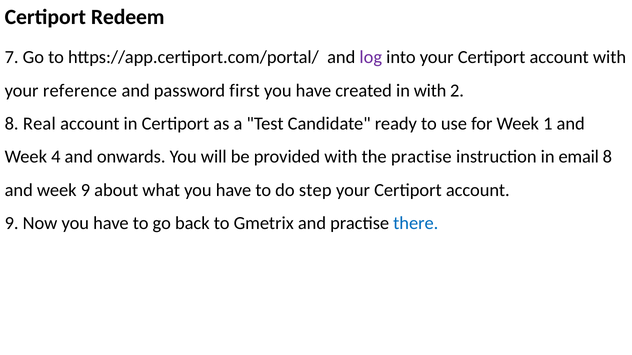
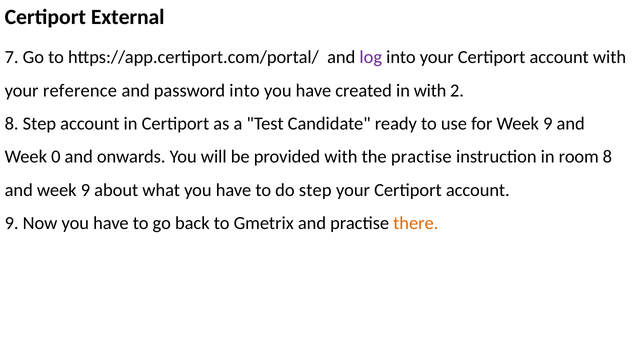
Redeem: Redeem -> External
password first: first -> into
8 Real: Real -> Step
for Week 1: 1 -> 9
4: 4 -> 0
email: email -> room
there colour: blue -> orange
